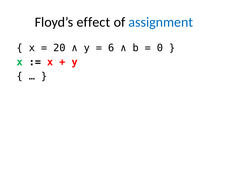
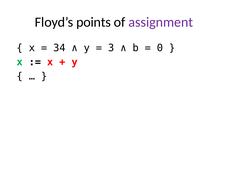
effect: effect -> points
assignment colour: blue -> purple
20: 20 -> 34
6: 6 -> 3
